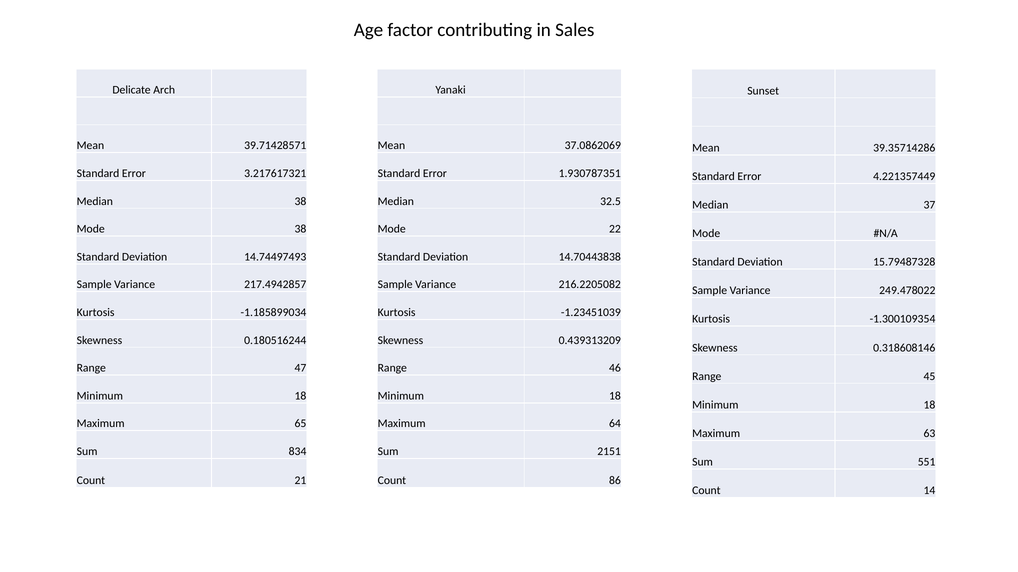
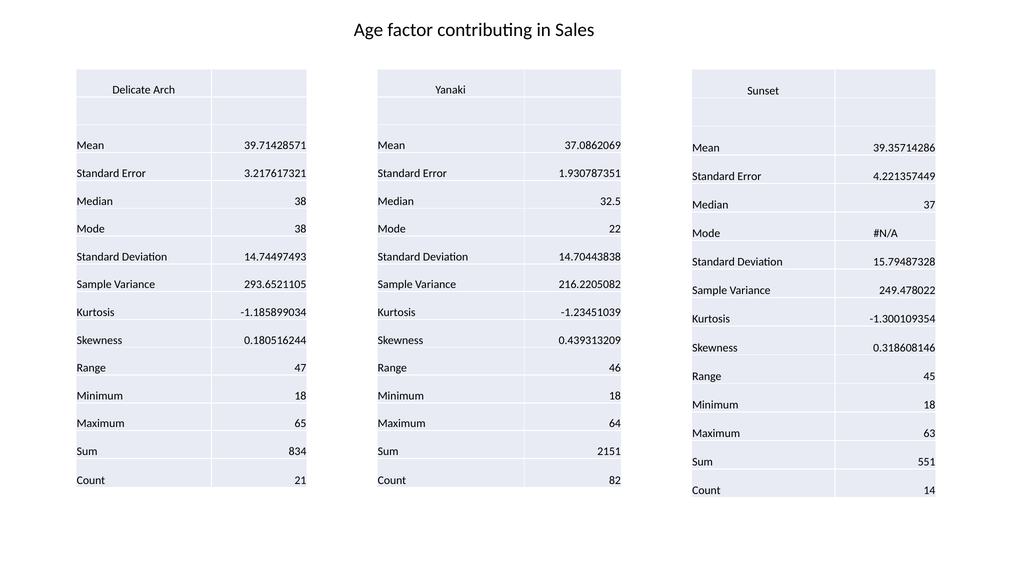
217.4942857: 217.4942857 -> 293.6521105
86: 86 -> 82
